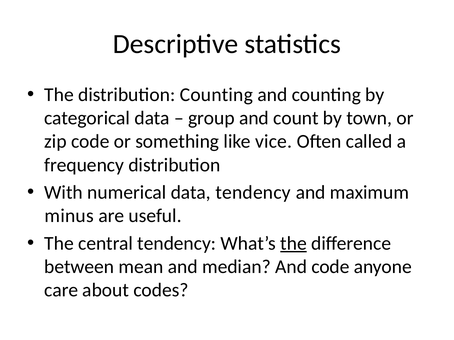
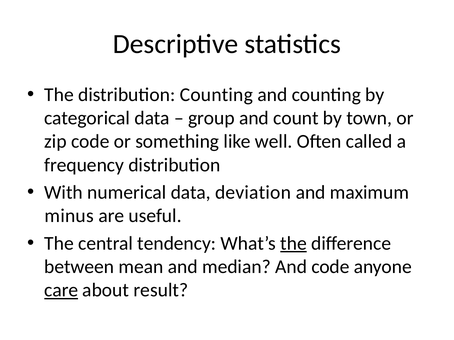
vice: vice -> well
data tendency: tendency -> deviation
care underline: none -> present
codes: codes -> result
